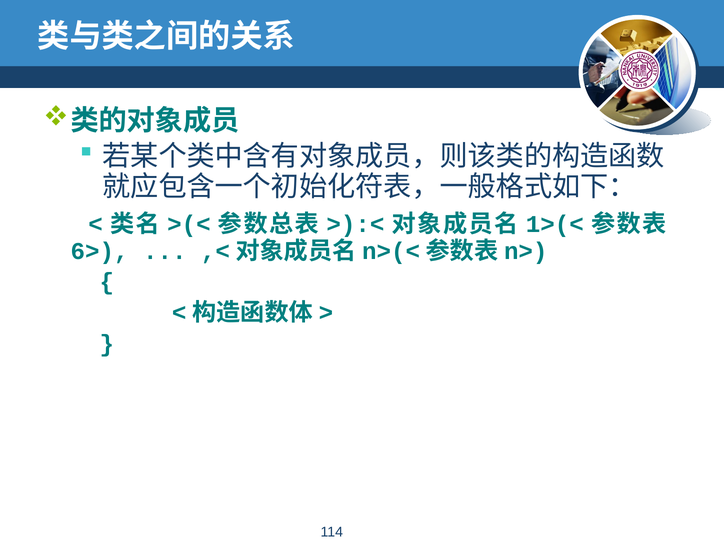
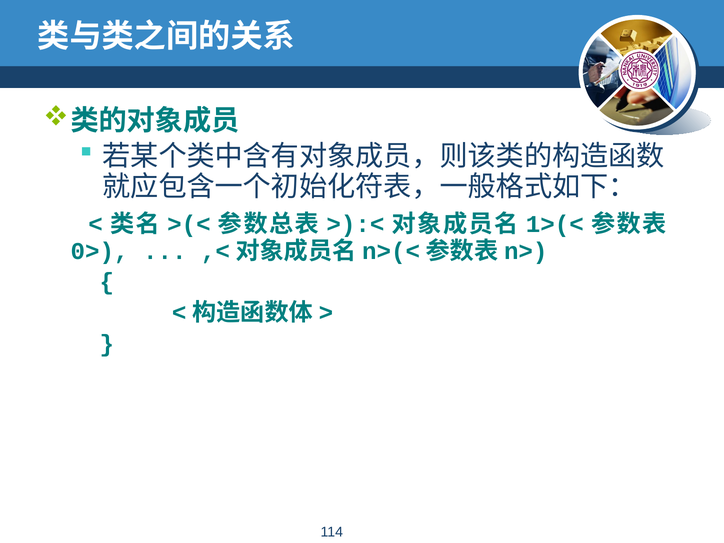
6>: 6> -> 0>
